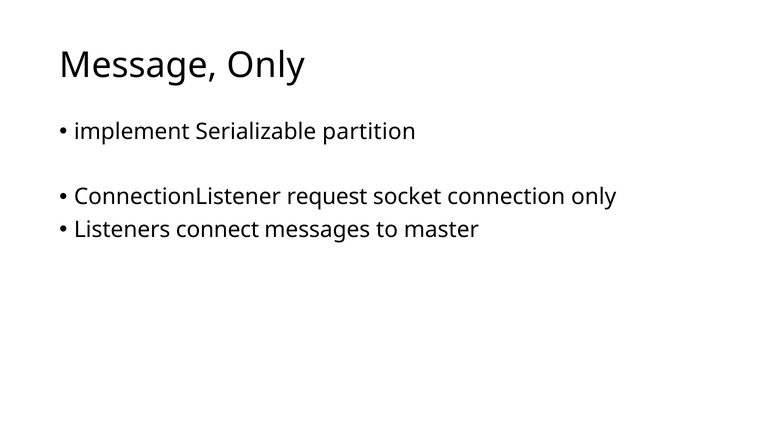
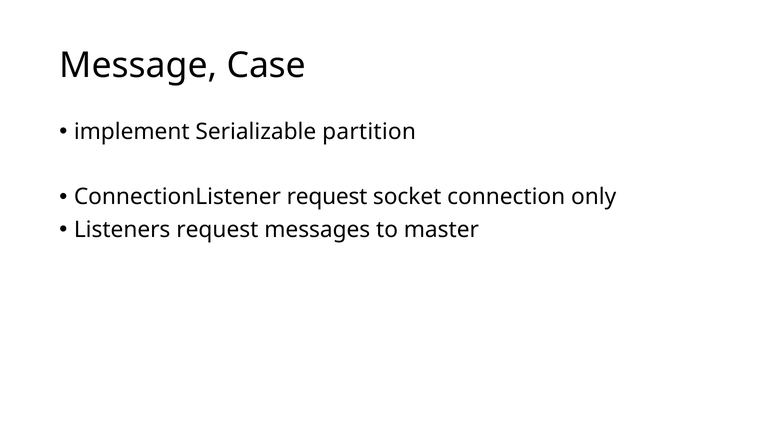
Message Only: Only -> Case
Listeners connect: connect -> request
